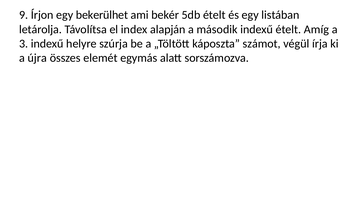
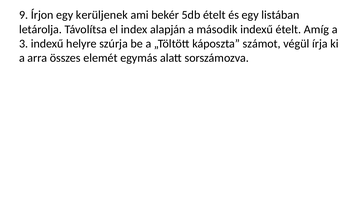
bekerülhet: bekerülhet -> kerüljenek
újra: újra -> arra
